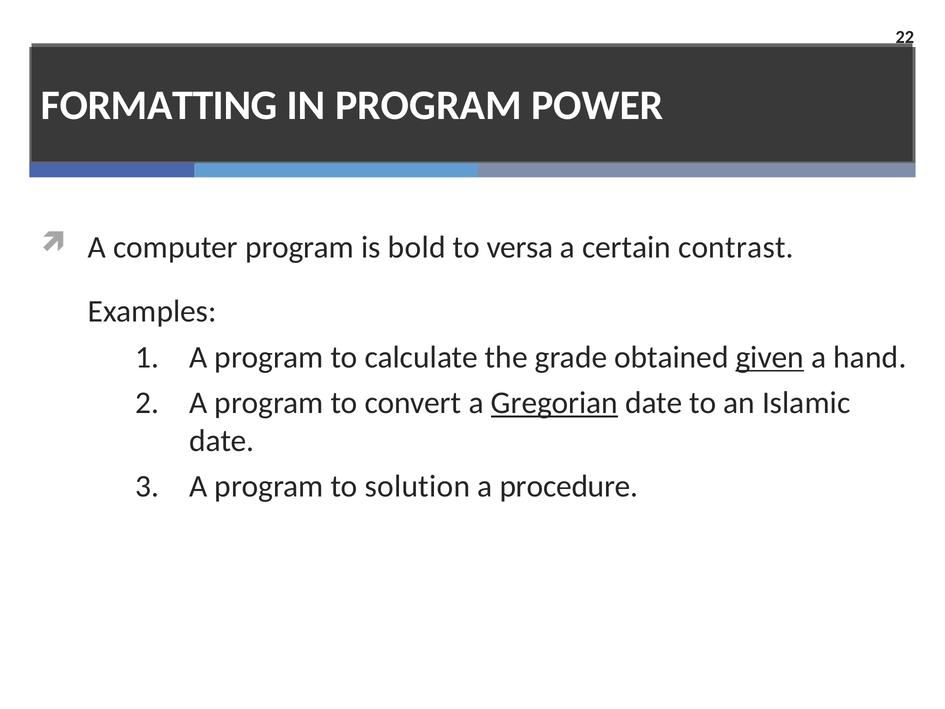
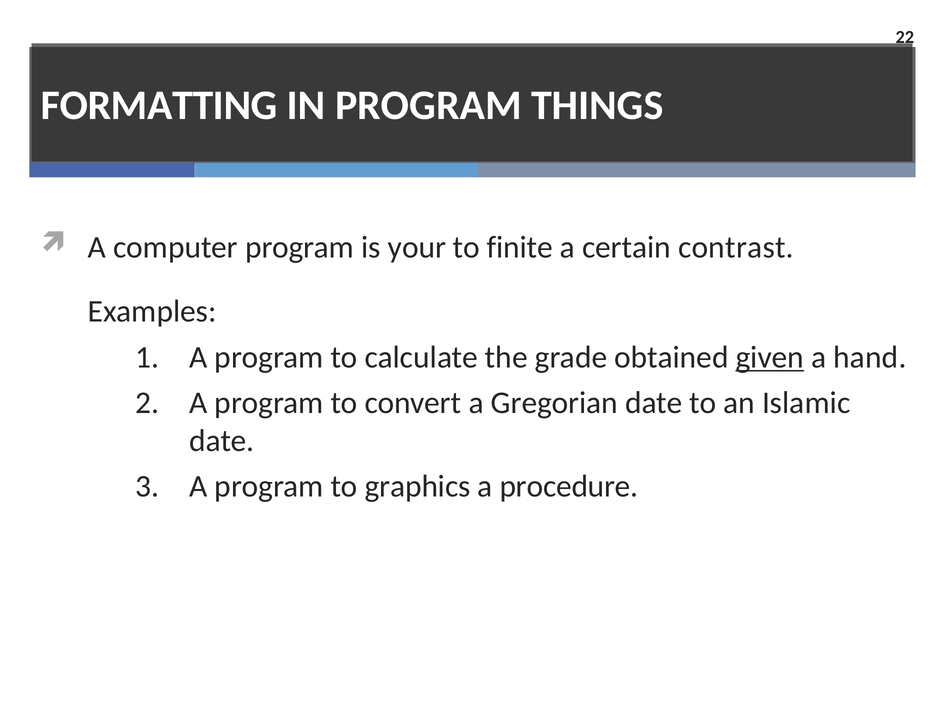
POWER: POWER -> THINGS
bold: bold -> your
versa: versa -> finite
Gregorian underline: present -> none
solution: solution -> graphics
